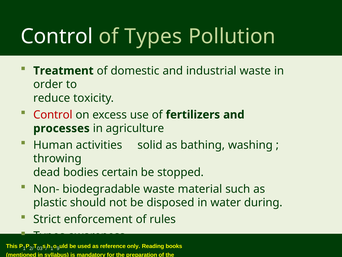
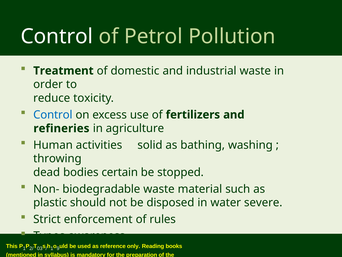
of Types: Types -> Petrol
Control at (53, 115) colour: red -> blue
processes: processes -> refineries
during: during -> severe
